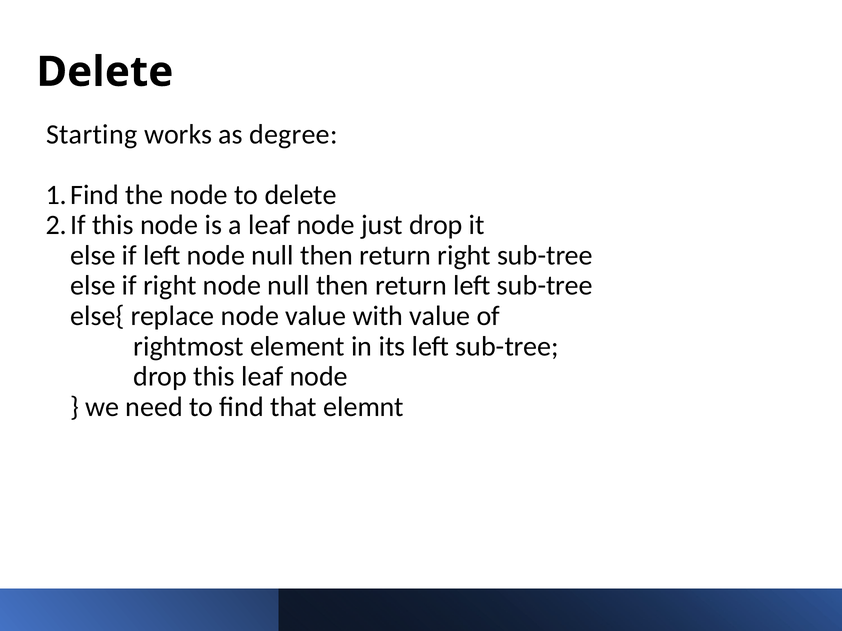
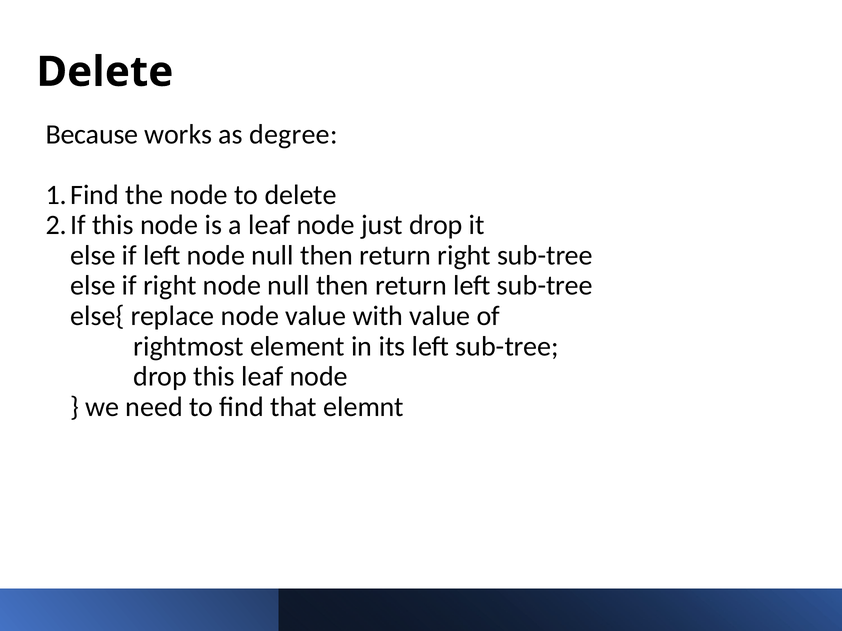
Starting: Starting -> Because
